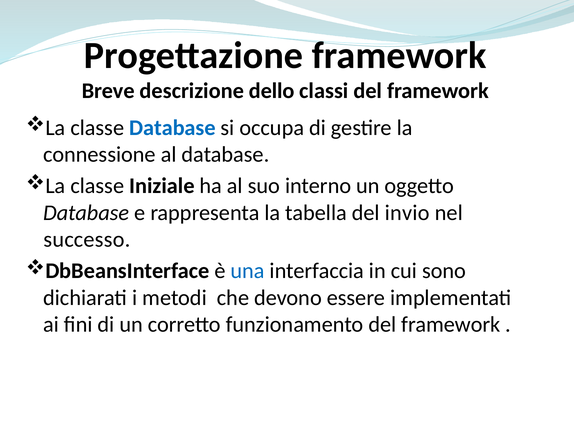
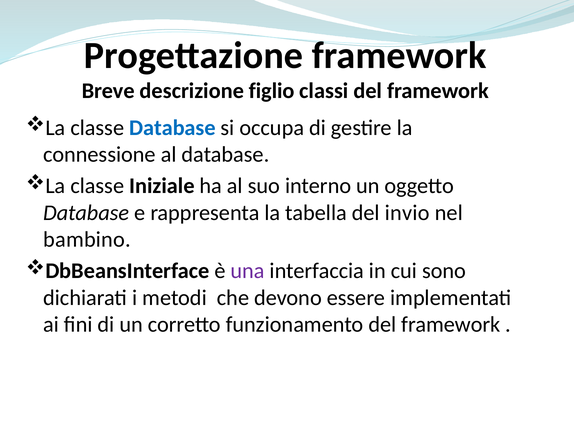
dello: dello -> figlio
successo: successo -> bambino
una colour: blue -> purple
